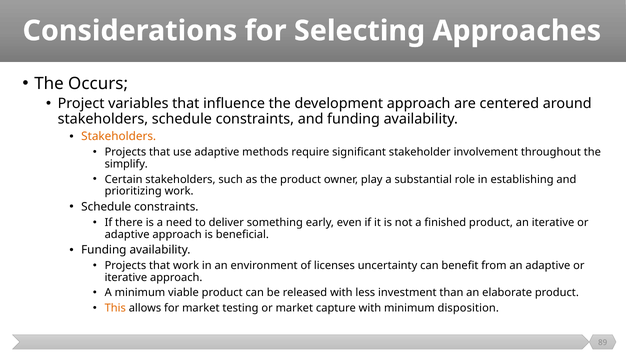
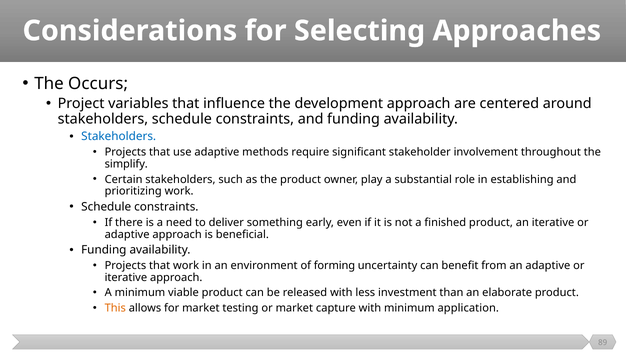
Stakeholders at (119, 137) colour: orange -> blue
licenses: licenses -> forming
disposition: disposition -> application
